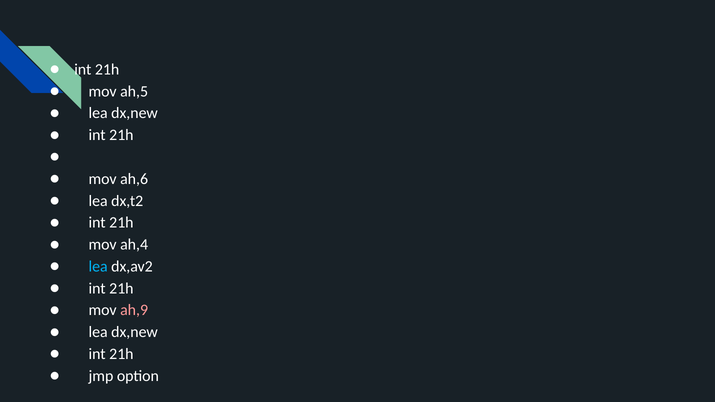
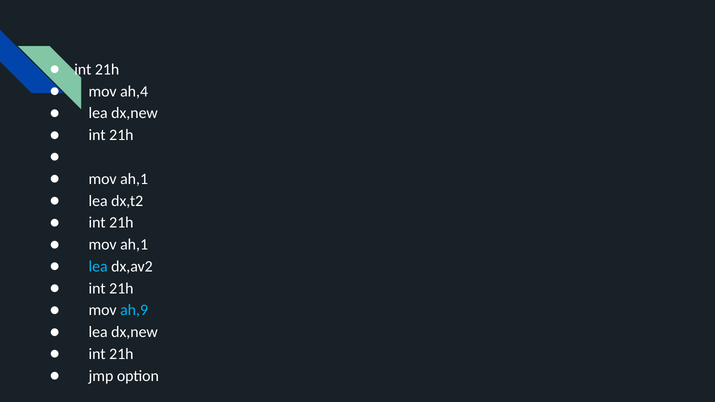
ah,5: ah,5 -> ah,4
ah,6 at (134, 179): ah,6 -> ah,1
ah,4 at (134, 245): ah,4 -> ah,1
ah,9 colour: pink -> light blue
